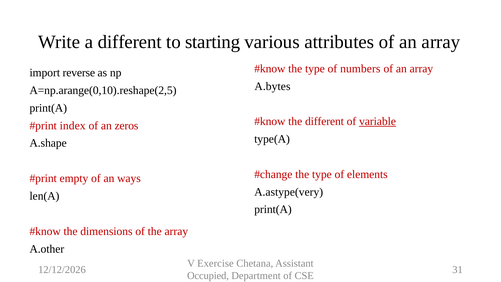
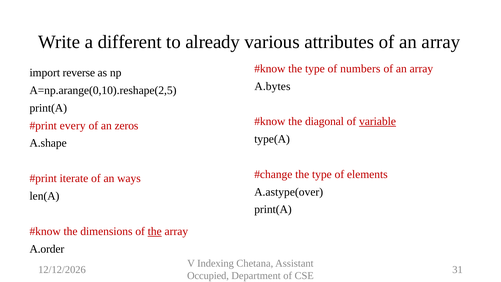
starting: starting -> already
the different: different -> diagonal
index: index -> every
empty: empty -> iterate
A.astype(very: A.astype(very -> A.astype(over
the at (155, 231) underline: none -> present
A.other: A.other -> A.order
Exercise: Exercise -> Indexing
